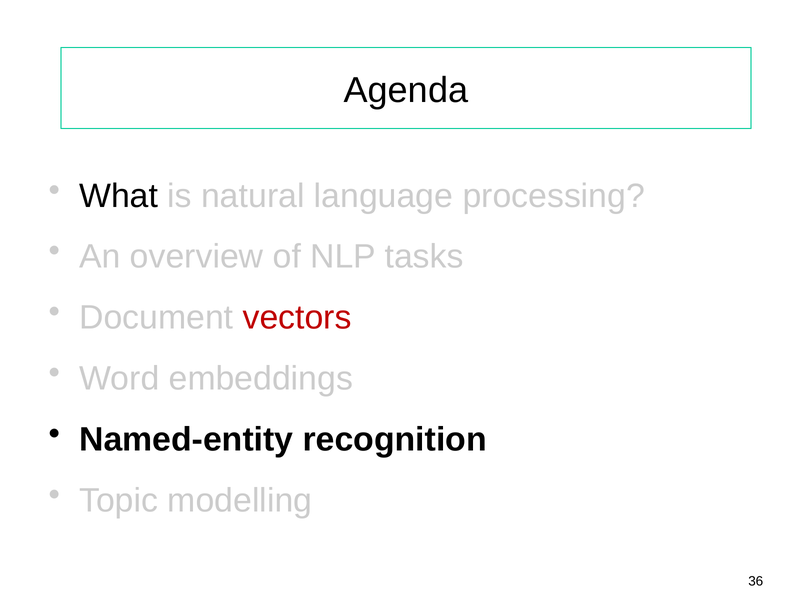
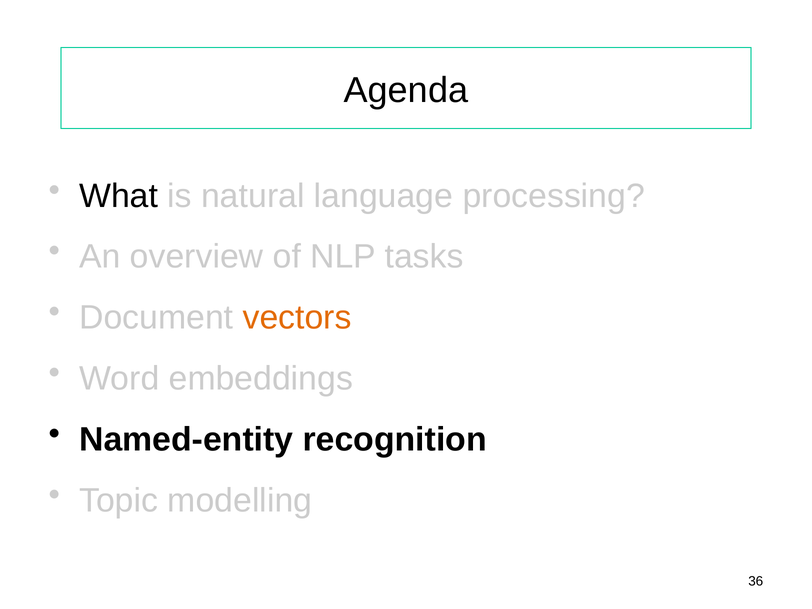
vectors colour: red -> orange
